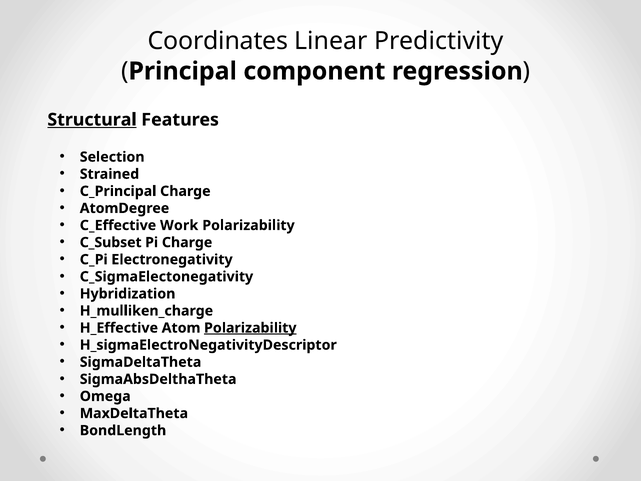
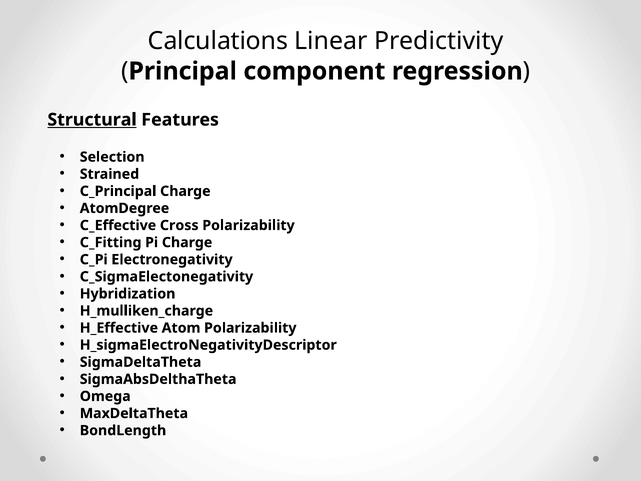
Coordinates: Coordinates -> Calculations
Work: Work -> Cross
C_Subset: C_Subset -> C_Fitting
Polarizability at (250, 328) underline: present -> none
